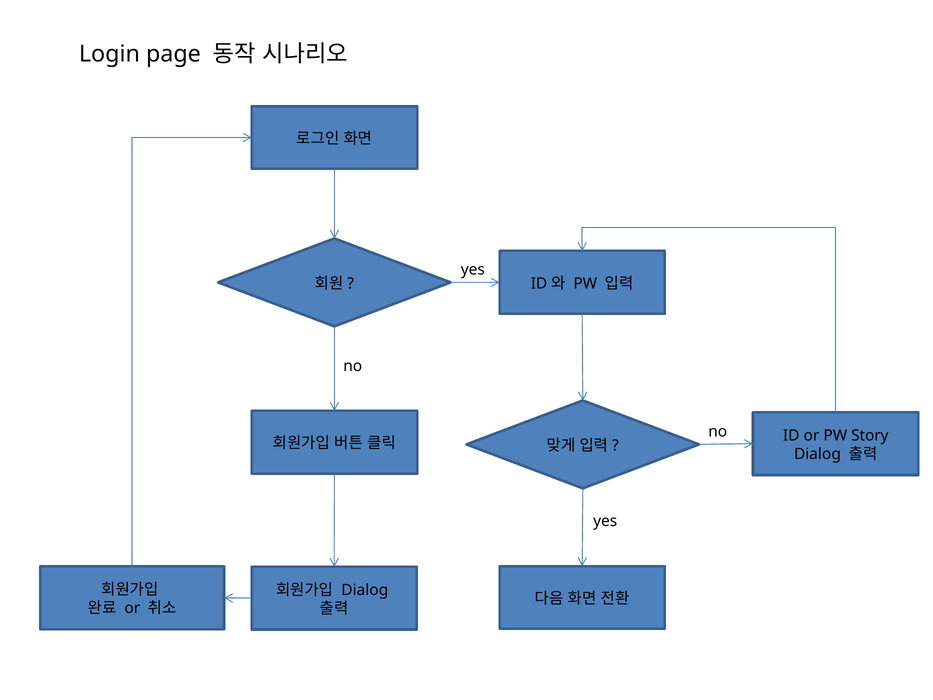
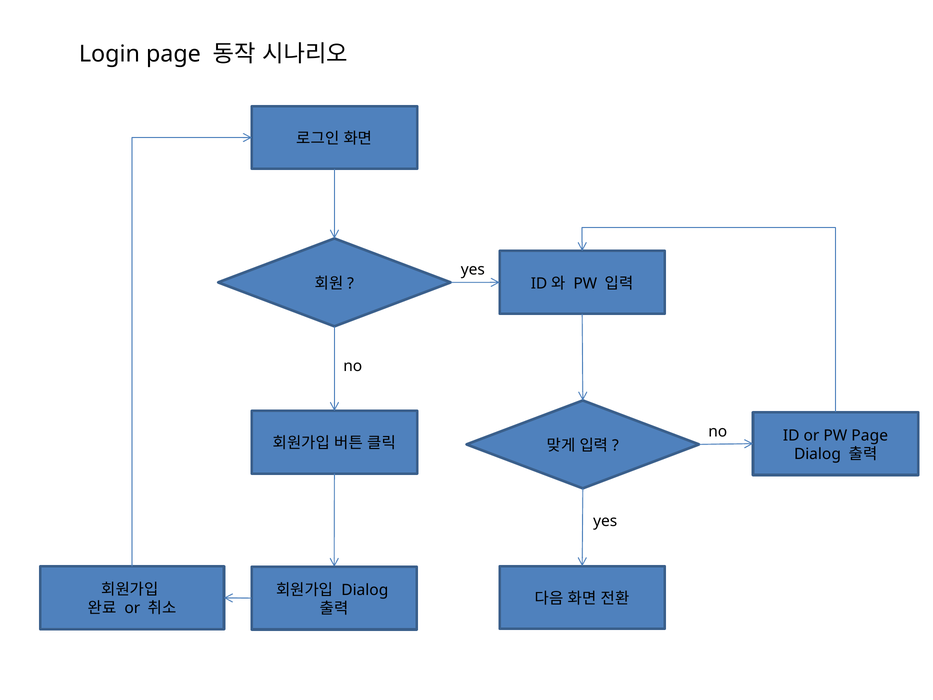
PW Story: Story -> Page
